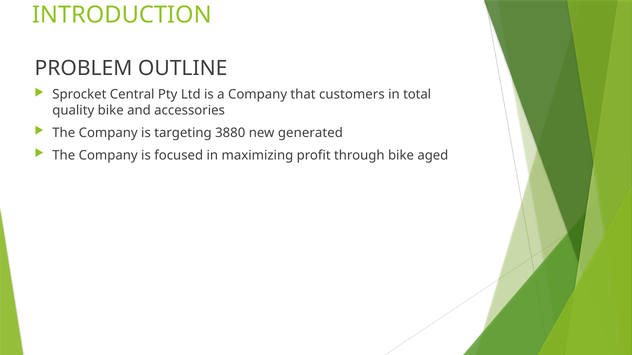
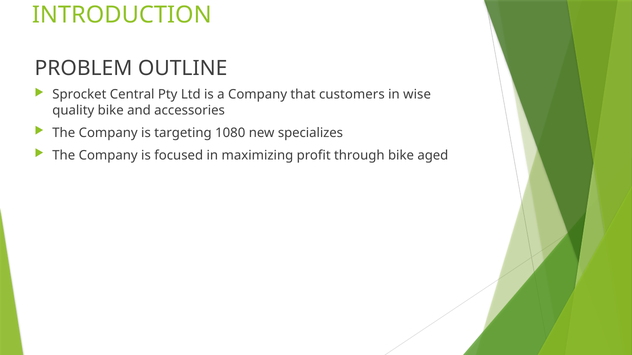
total: total -> wise
3880: 3880 -> 1080
generated: generated -> specializes
